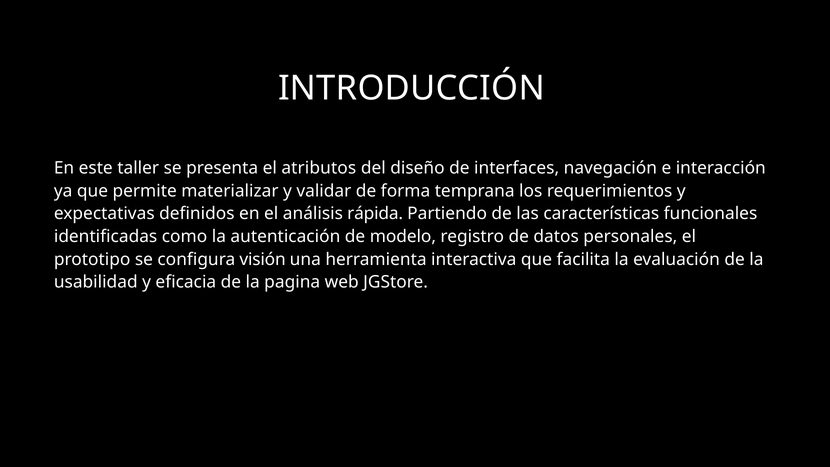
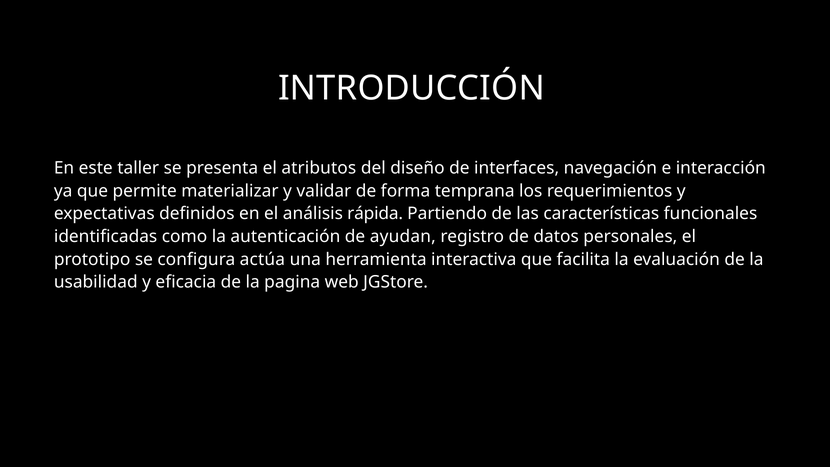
modelo: modelo -> ayudan
visión: visión -> actúa
